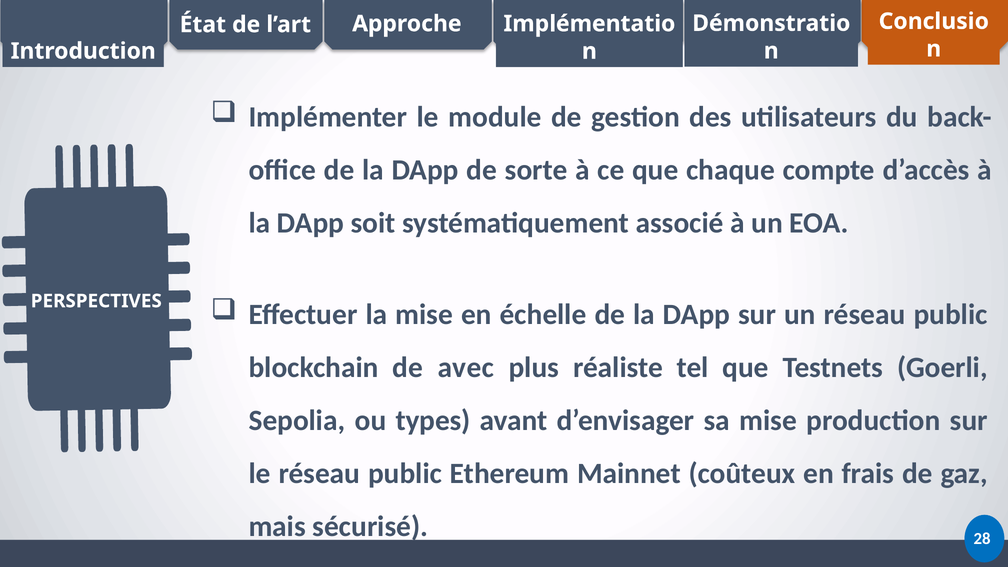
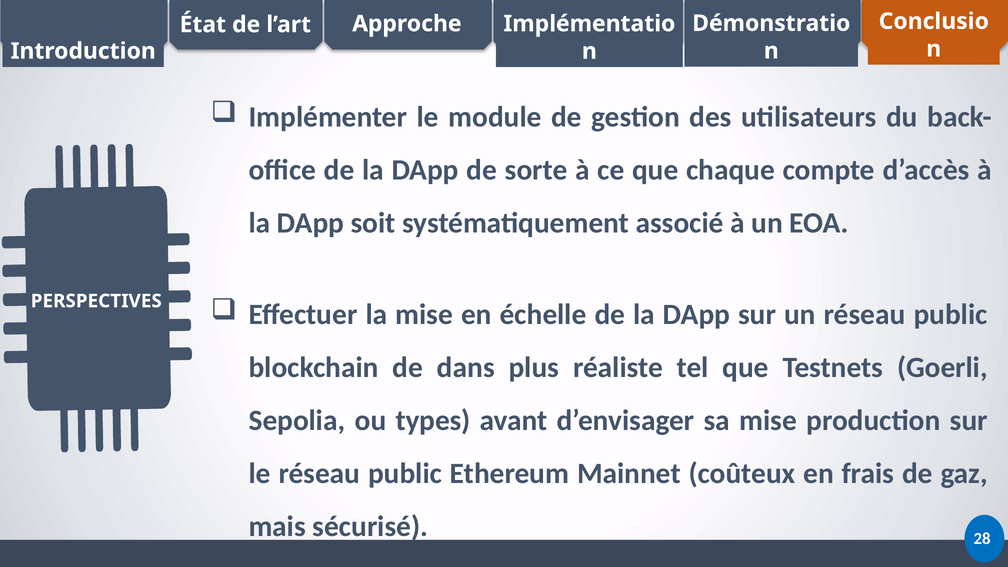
avec: avec -> dans
